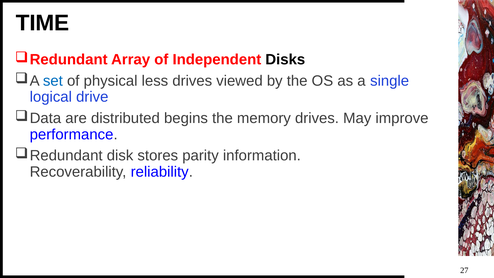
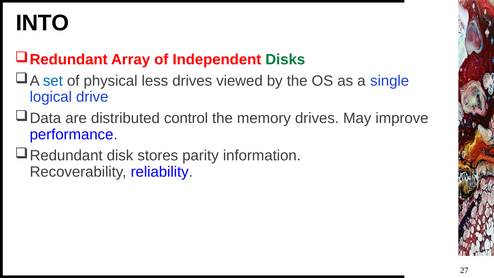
TIME: TIME -> INTO
Disks colour: black -> green
begins: begins -> control
